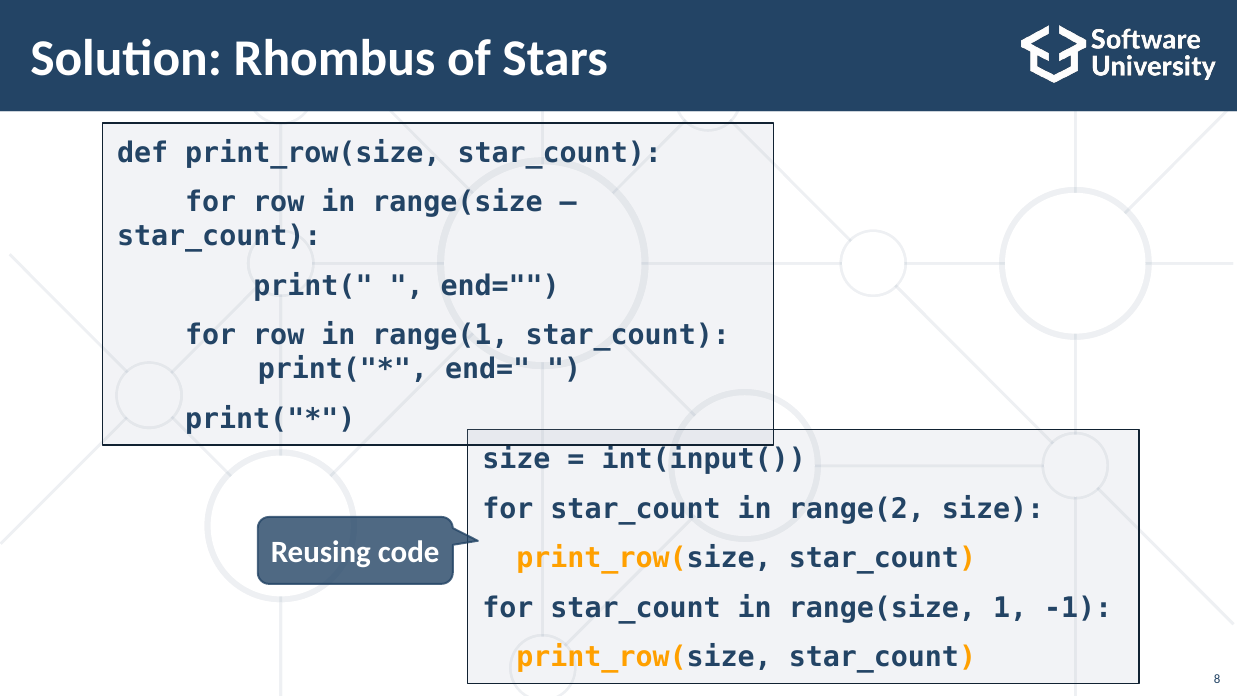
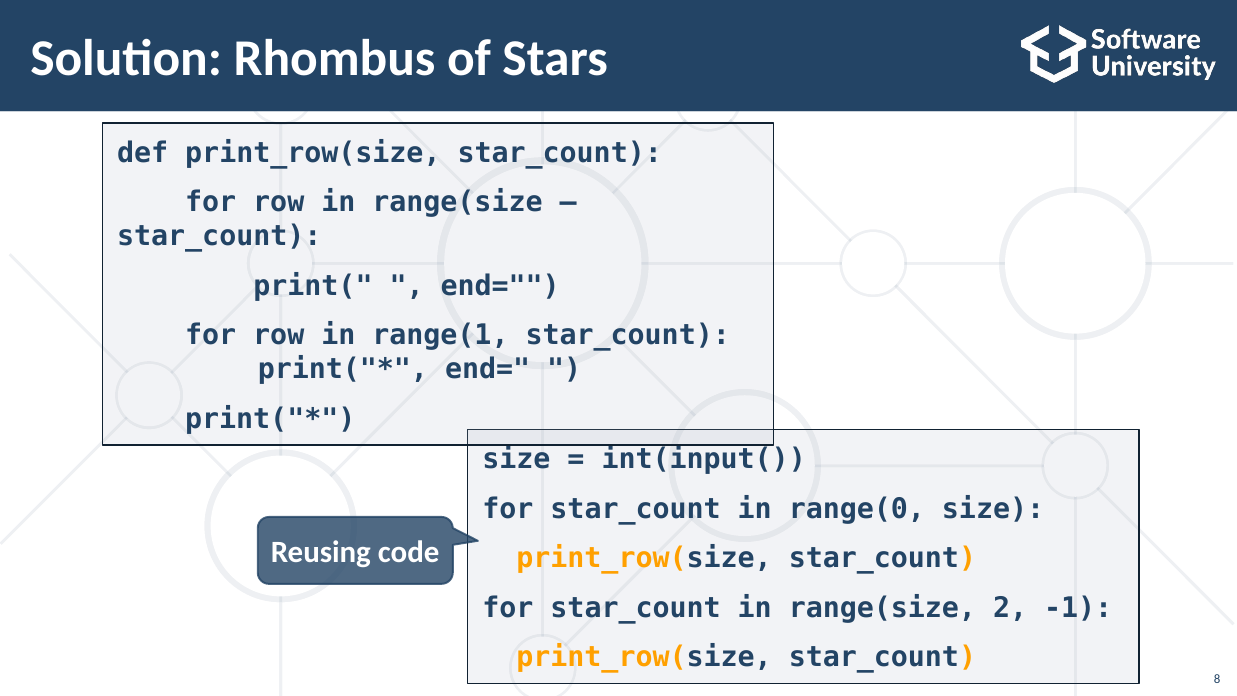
range(2: range(2 -> range(0
1: 1 -> 2
